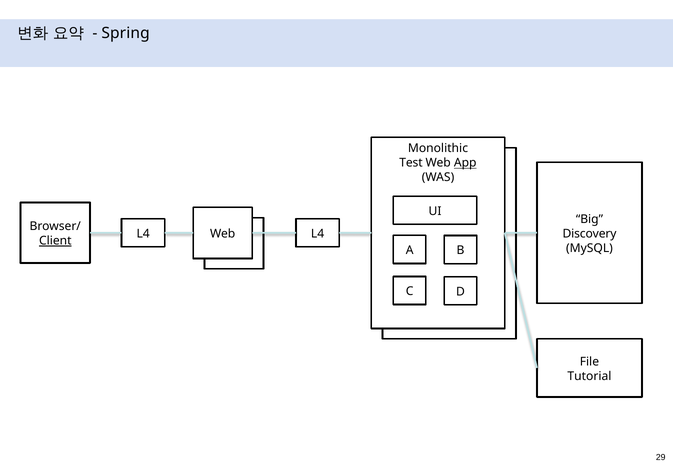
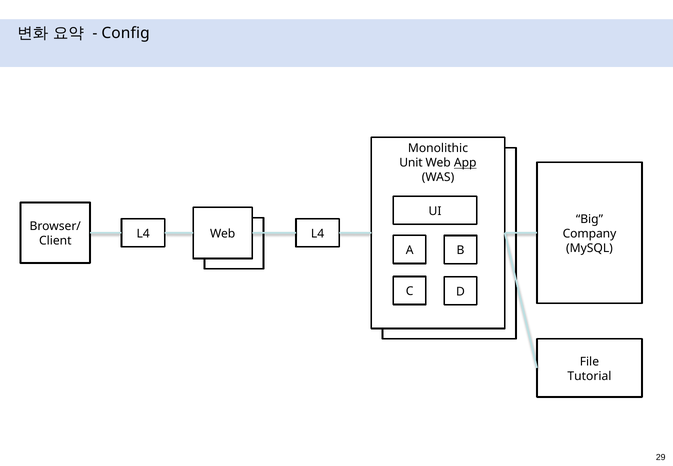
Spring: Spring -> Config
Test: Test -> Unit
Discovery: Discovery -> Company
Client underline: present -> none
